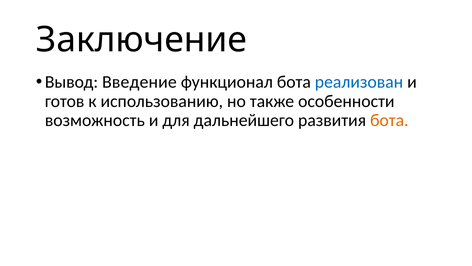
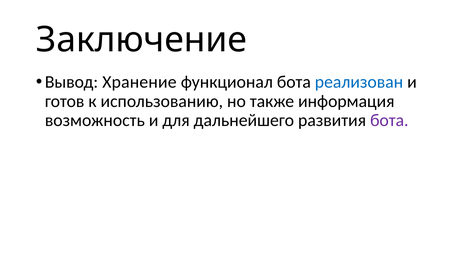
Введение: Введение -> Хранение
особенности: особенности -> информация
бота at (389, 120) colour: orange -> purple
